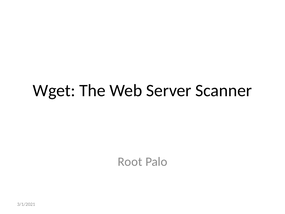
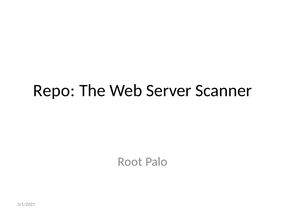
Wget: Wget -> Repo
